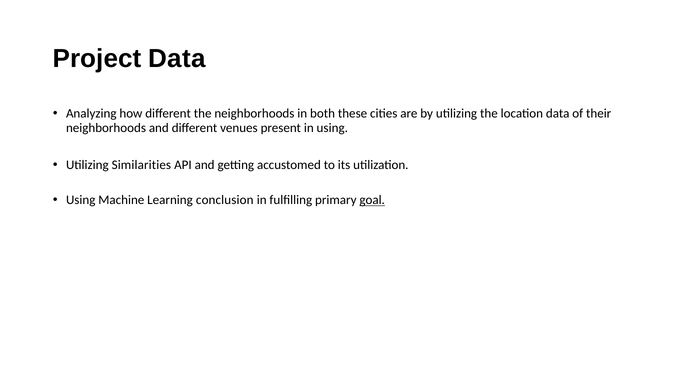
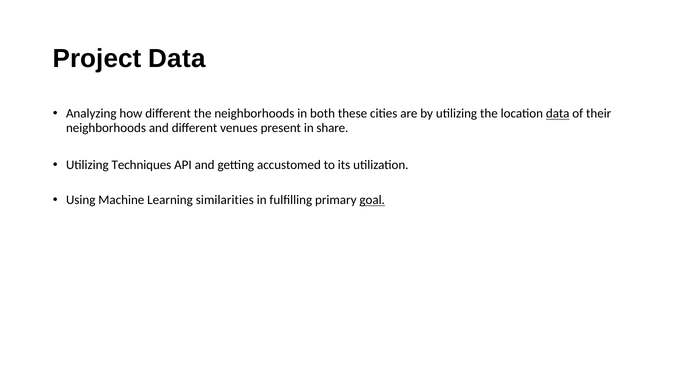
data at (558, 114) underline: none -> present
in using: using -> share
Similarities: Similarities -> Techniques
conclusion: conclusion -> similarities
